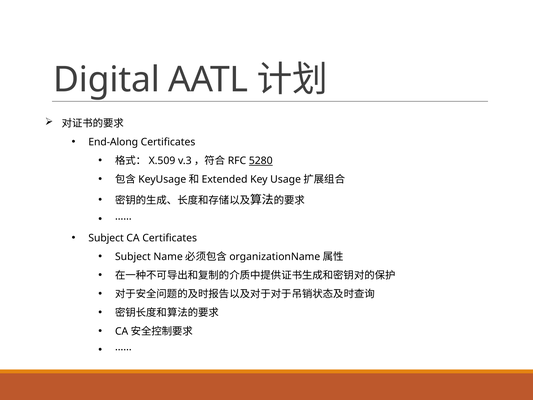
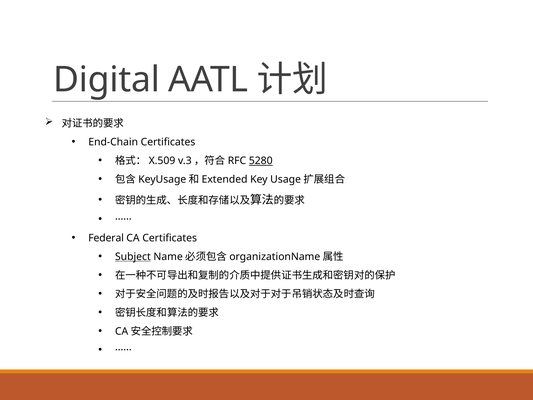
End-Along: End-Along -> End-Chain
Subject at (106, 238): Subject -> Federal
Subject at (133, 257) underline: none -> present
